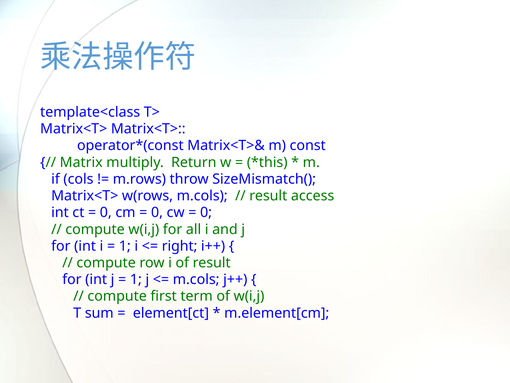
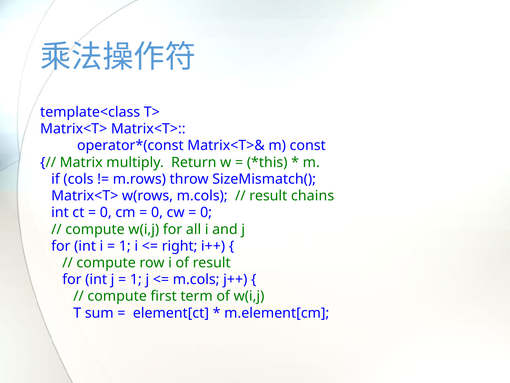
access: access -> chains
